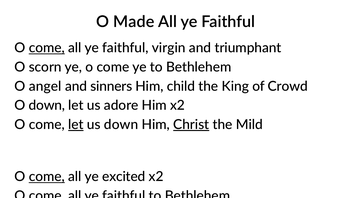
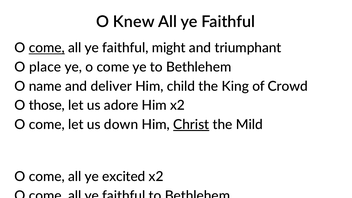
Made: Made -> Knew
virgin: virgin -> might
scorn: scorn -> place
angel: angel -> name
sinners: sinners -> deliver
O down: down -> those
let at (76, 125) underline: present -> none
come at (47, 177) underline: present -> none
